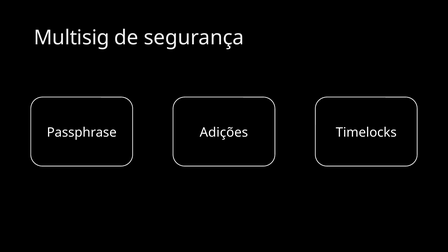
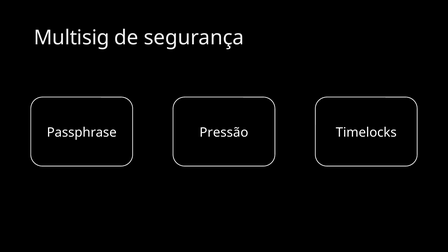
Adições: Adições -> Pressão
